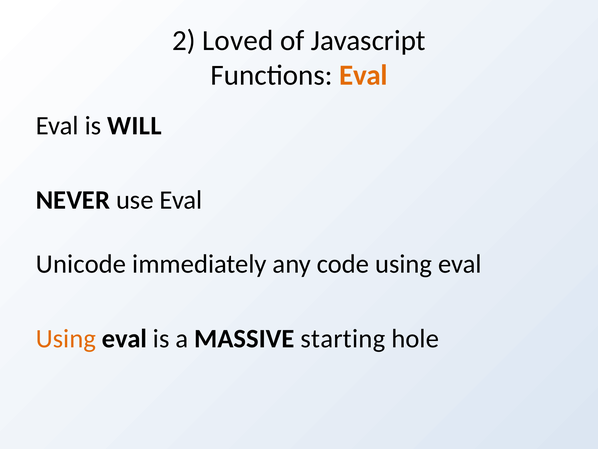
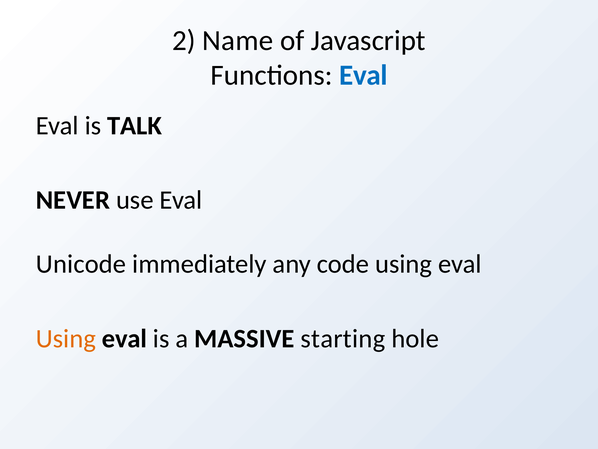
Loved: Loved -> Name
Eval at (363, 75) colour: orange -> blue
WILL: WILL -> TALK
